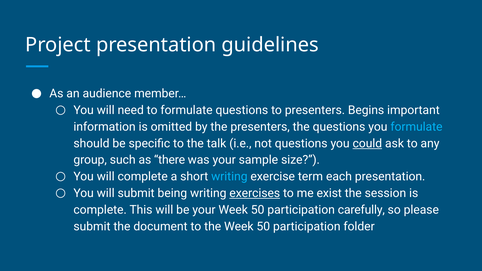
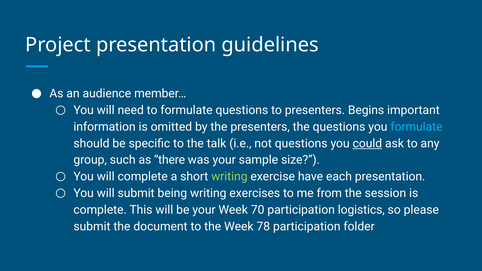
writing at (229, 177) colour: light blue -> light green
term: term -> have
exercises underline: present -> none
exist: exist -> from
your Week 50: 50 -> 70
carefully: carefully -> logistics
the Week 50: 50 -> 78
